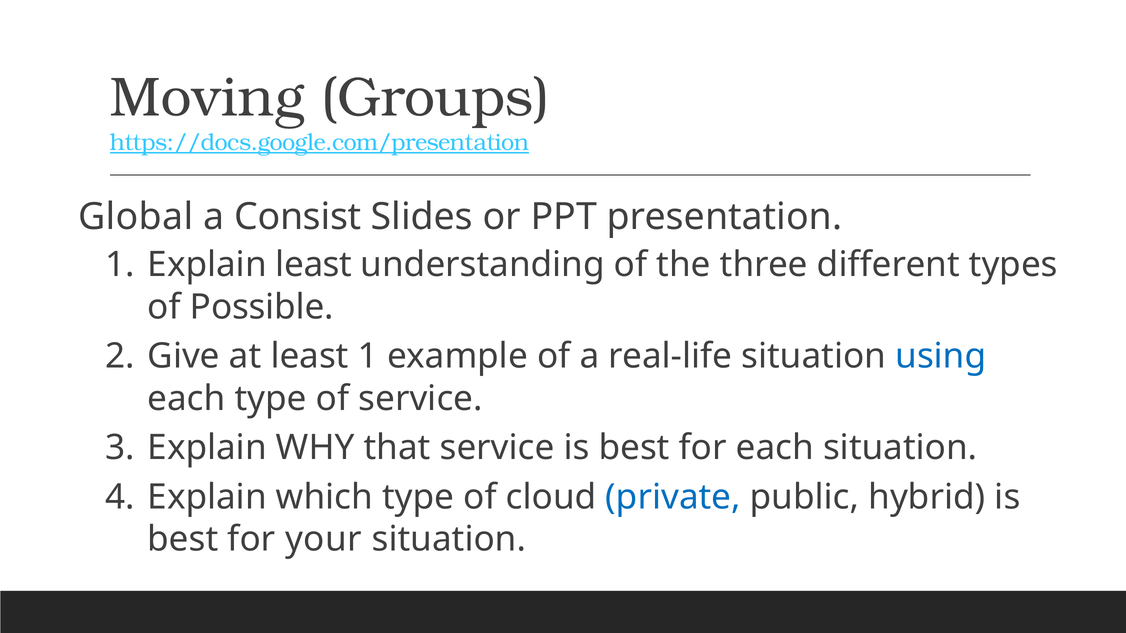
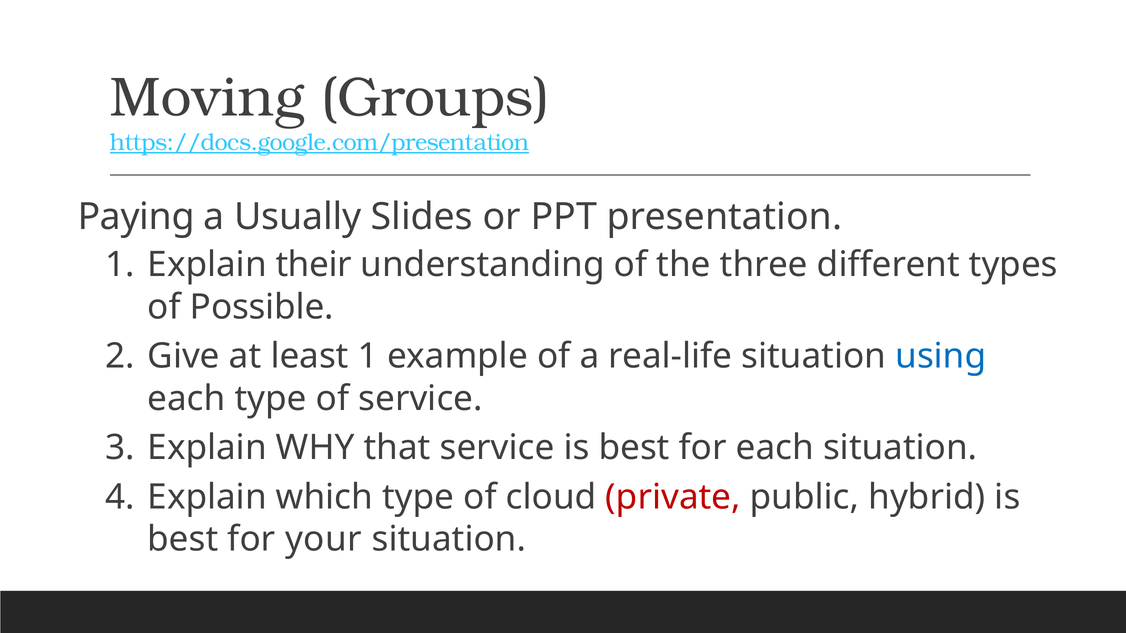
Global: Global -> Paying
Consist: Consist -> Usually
Explain least: least -> their
private colour: blue -> red
